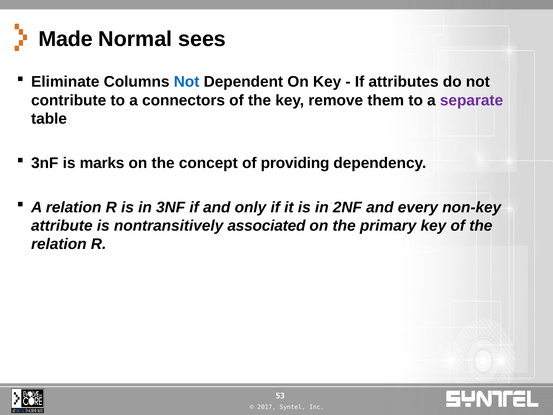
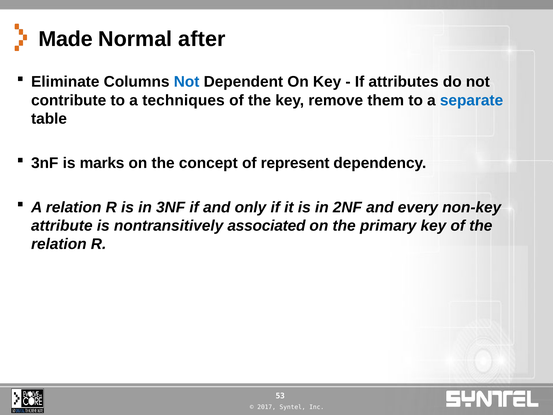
sees: sees -> after
connectors: connectors -> techniques
separate colour: purple -> blue
providing: providing -> represent
